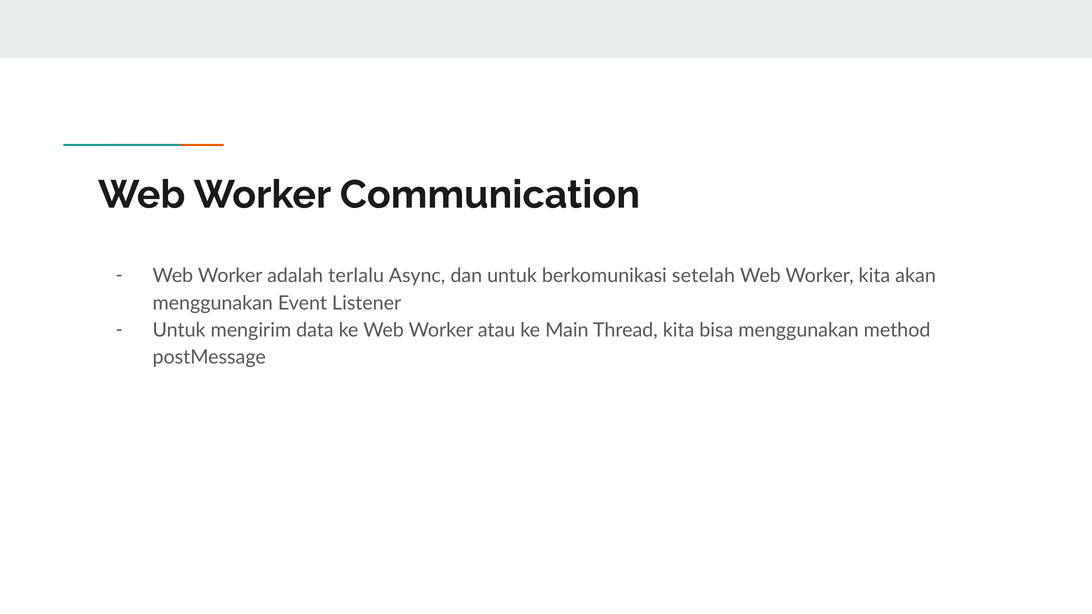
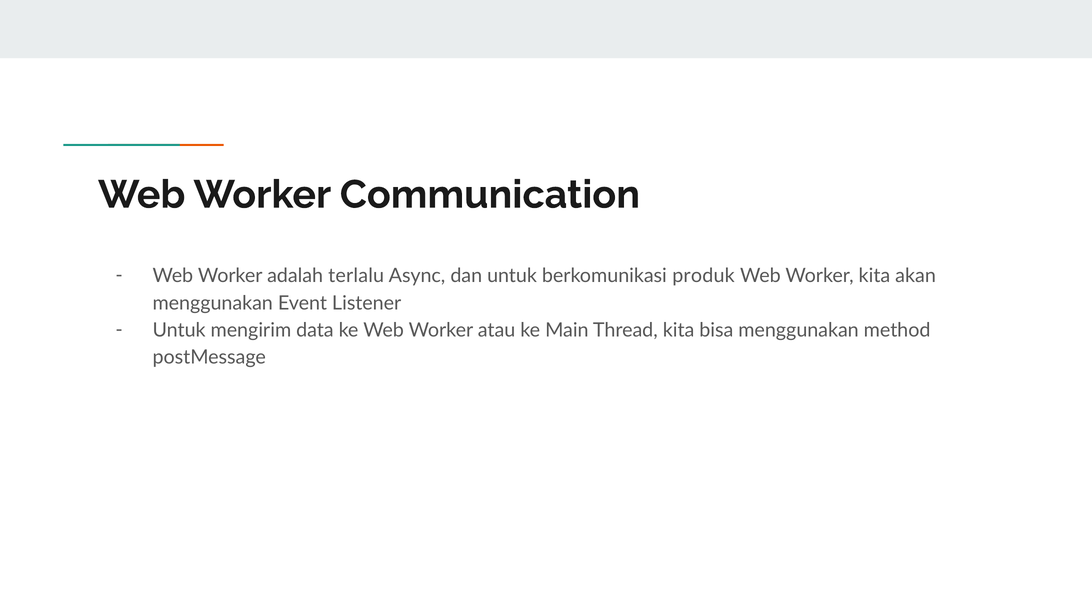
setelah: setelah -> produk
